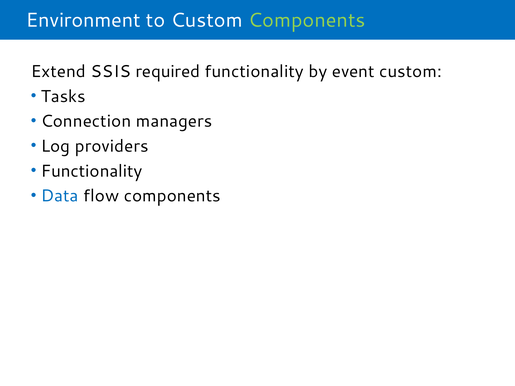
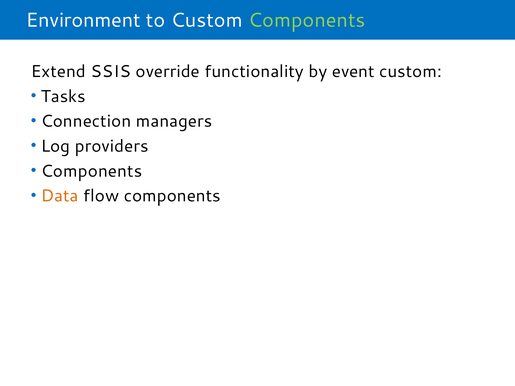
required: required -> override
Functionality at (92, 171): Functionality -> Components
Data colour: blue -> orange
